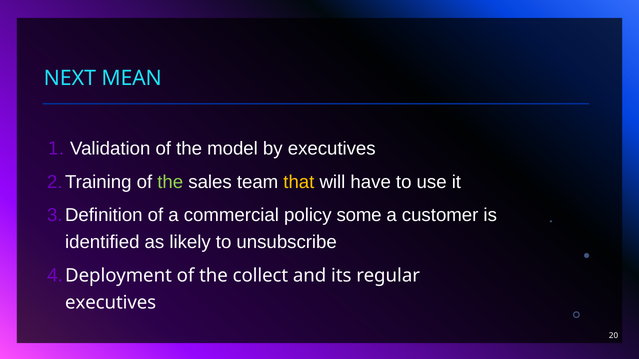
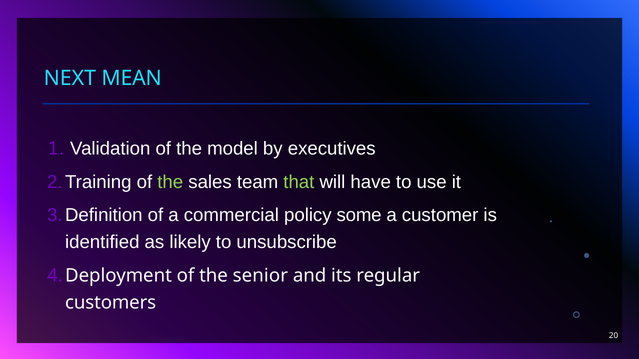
that colour: yellow -> light green
collect: collect -> senior
executives at (111, 303): executives -> customers
